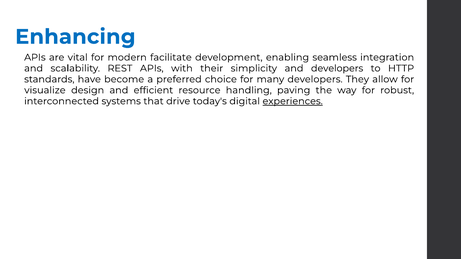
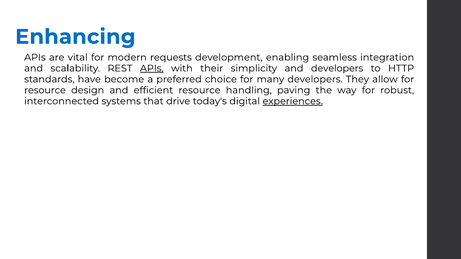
facilitate: facilitate -> requests
APIs at (152, 68) underline: none -> present
visualize at (45, 90): visualize -> resource
